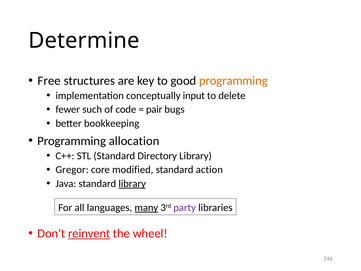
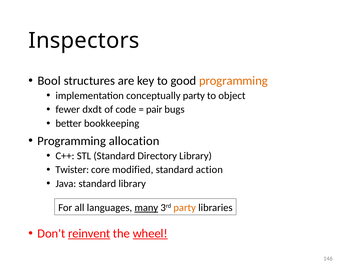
Determine: Determine -> Inspectors
Free: Free -> Bool
conceptually input: input -> party
delete: delete -> object
such: such -> dxdt
Gregor: Gregor -> Twister
library at (132, 183) underline: present -> none
party at (185, 207) colour: purple -> orange
wheel underline: none -> present
